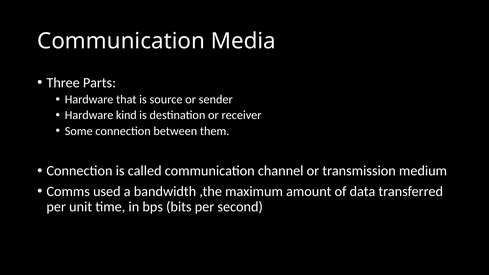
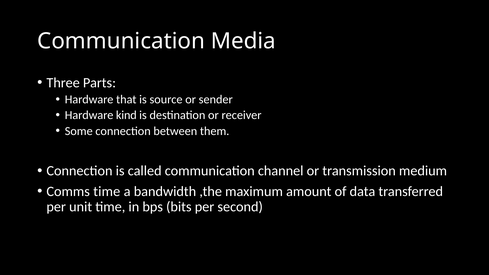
Comms used: used -> time
